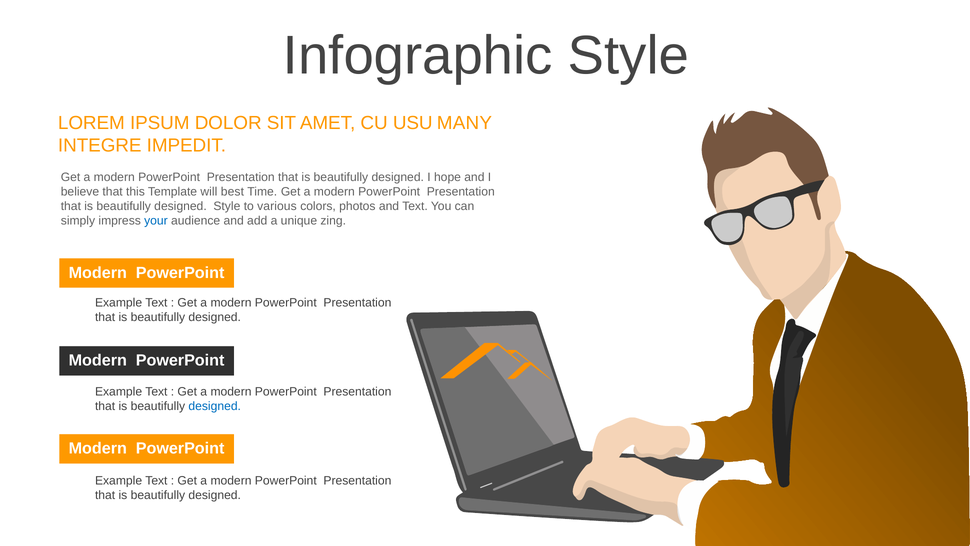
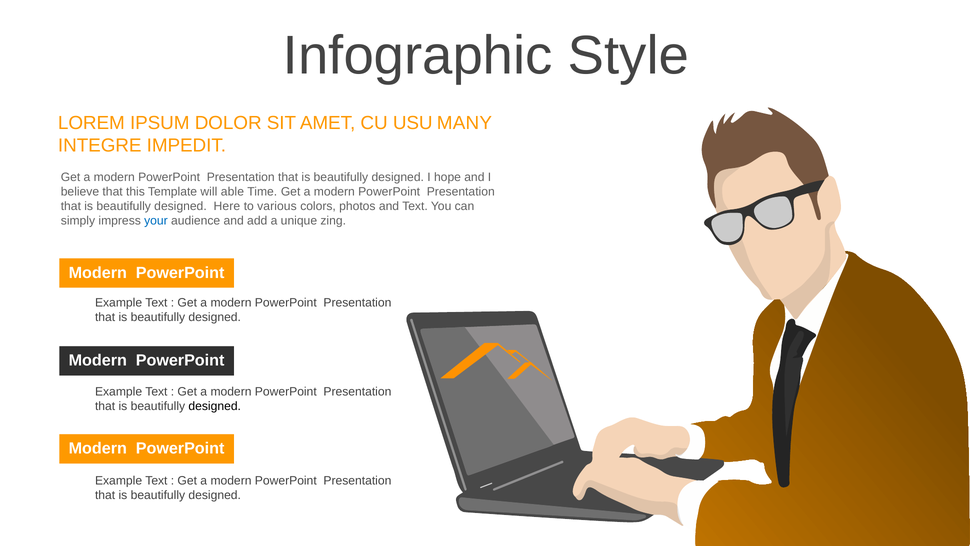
best: best -> able
designed Style: Style -> Here
designed at (215, 406) colour: blue -> black
